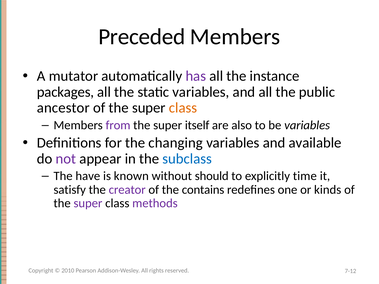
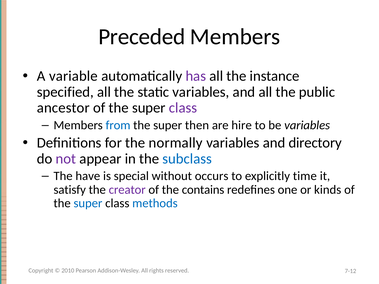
mutator: mutator -> variable
packages: packages -> specified
class at (183, 108) colour: orange -> purple
from colour: purple -> blue
itself: itself -> then
also: also -> hire
changing: changing -> normally
available: available -> directory
known: known -> special
should: should -> occurs
super at (88, 203) colour: purple -> blue
methods colour: purple -> blue
